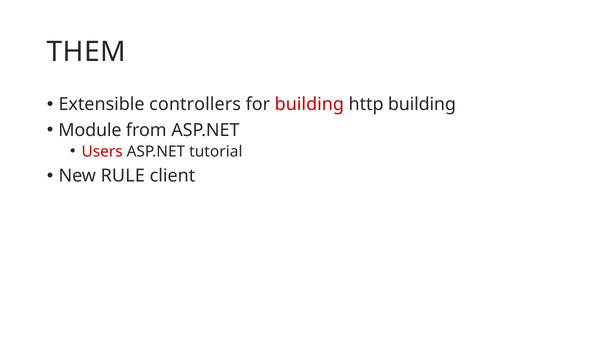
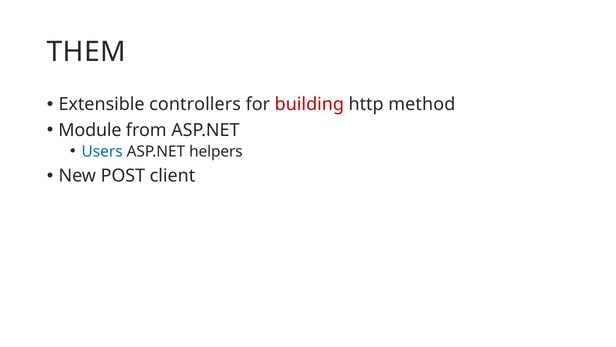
http building: building -> method
Users colour: red -> blue
tutorial: tutorial -> helpers
RULE: RULE -> POST
